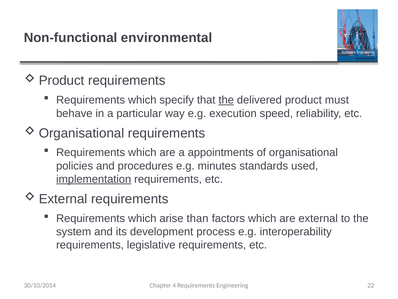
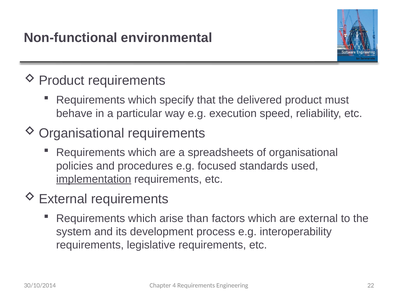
the at (226, 100) underline: present -> none
appointments: appointments -> spreadsheets
minutes: minutes -> focused
